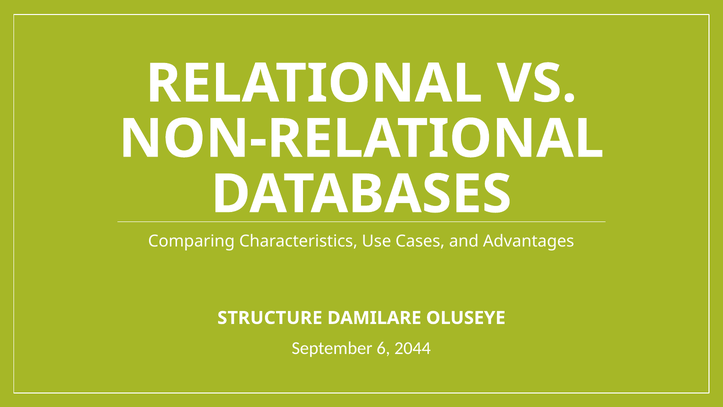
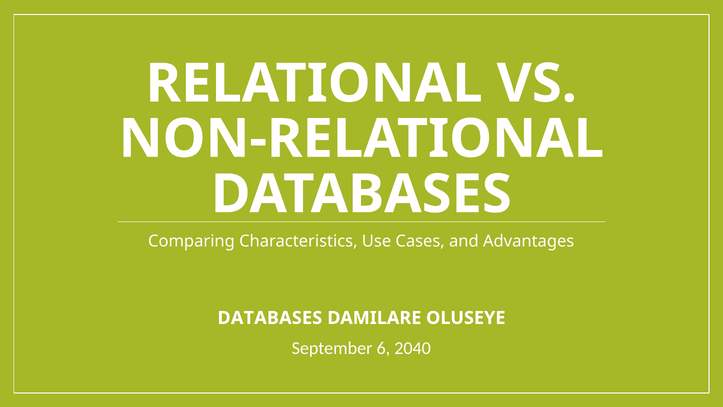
STRUCTURE at (270, 318): STRUCTURE -> DATABASES
2044: 2044 -> 2040
